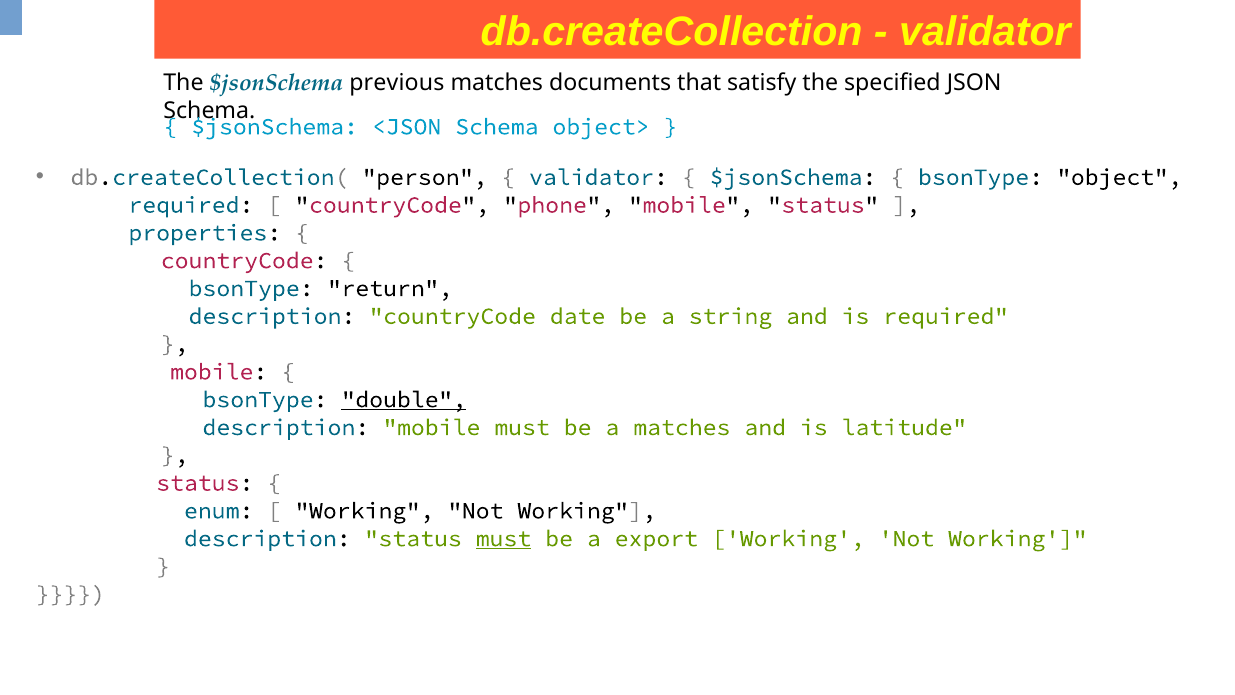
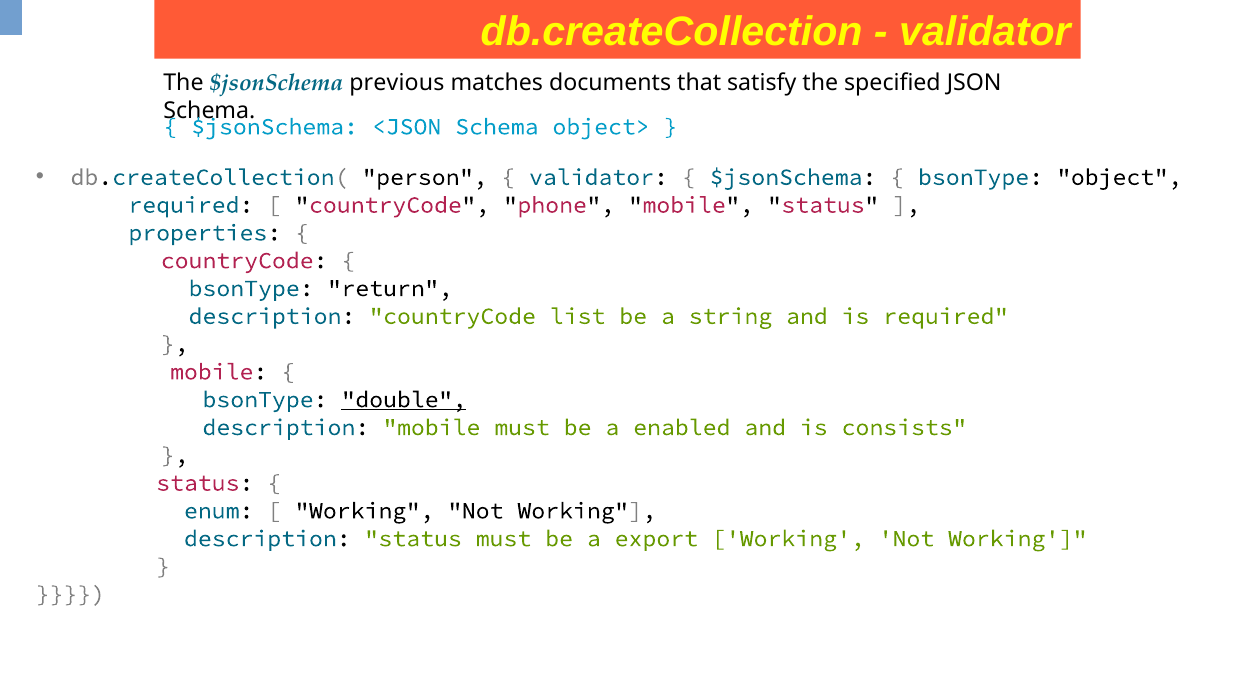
date: date -> list
a matches: matches -> enabled
latitude: latitude -> consists
must at (504, 538) underline: present -> none
